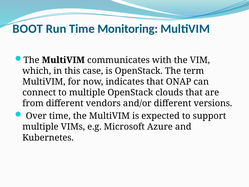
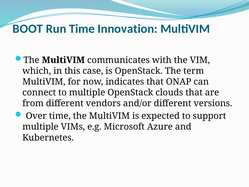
Monitoring: Monitoring -> Innovation
